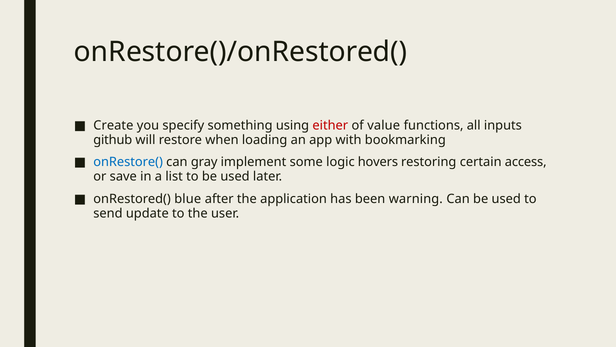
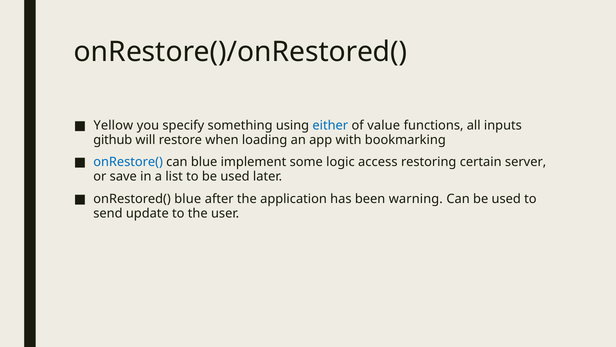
Create: Create -> Yellow
either colour: red -> blue
can gray: gray -> blue
hovers: hovers -> access
access: access -> server
